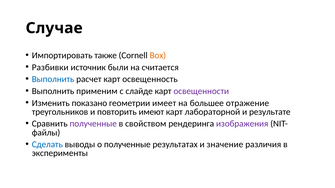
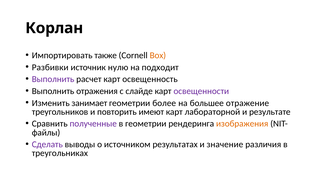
Случае: Случае -> Корлан
были: были -> нулю
считается: считается -> подходит
Выполнить at (53, 79) colour: blue -> purple
применим: применим -> отражения
показано: показано -> занимает
имеет: имеет -> более
в свойством: свойством -> геометрии
изображения colour: purple -> orange
Сделать colour: blue -> purple
о полученные: полученные -> источником
эксперименты: эксперименты -> треугольниках
